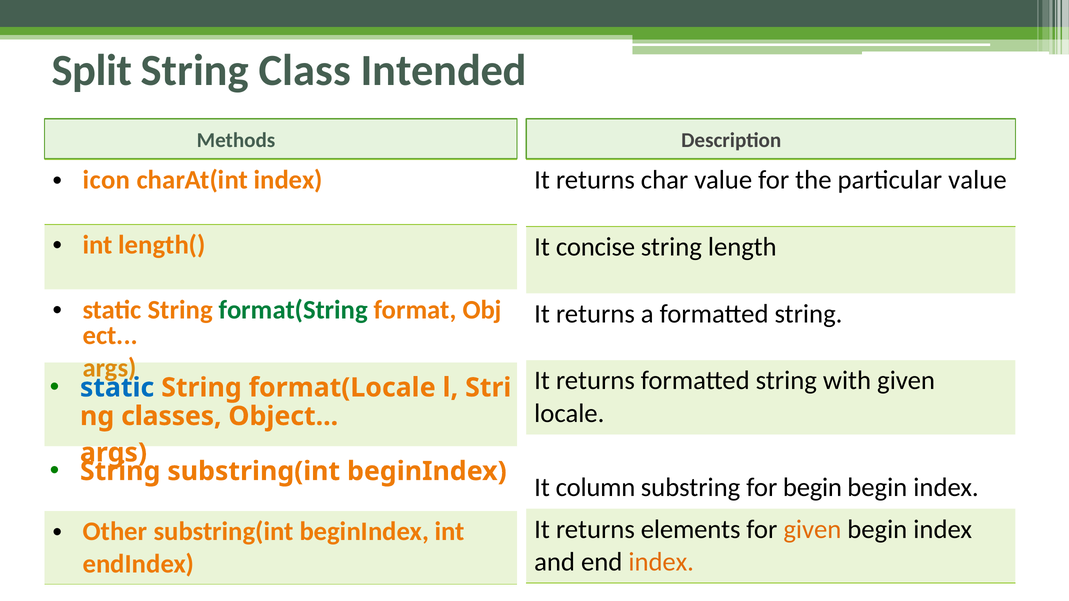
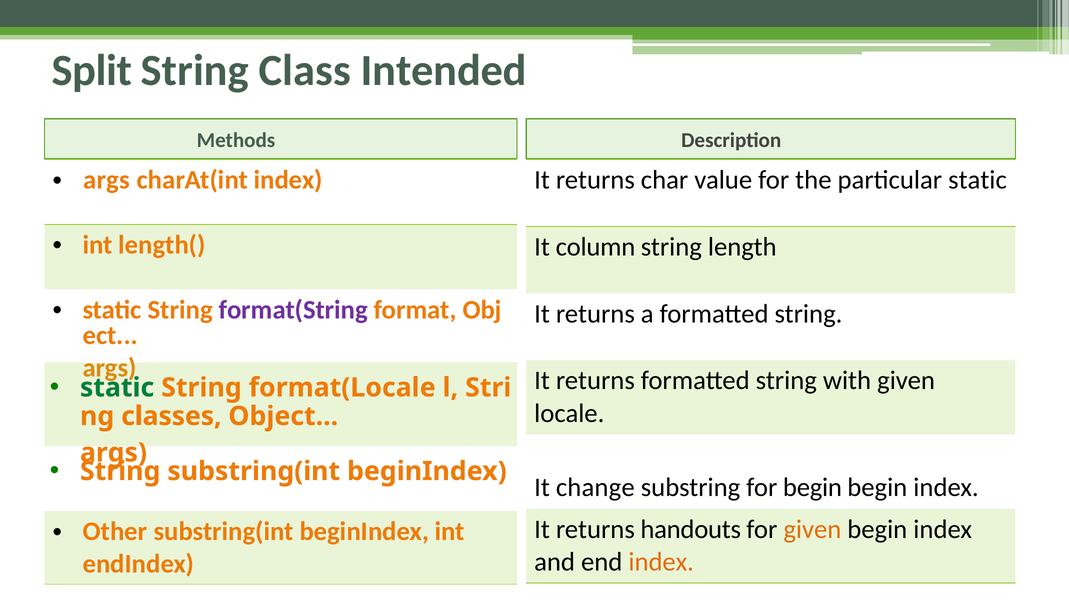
icon at (107, 180): icon -> args
particular value: value -> static
concise: concise -> column
format(String colour: green -> purple
static at (117, 388) colour: blue -> green
column: column -> change
elements: elements -> handouts
